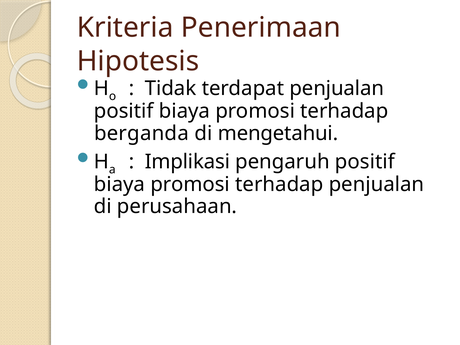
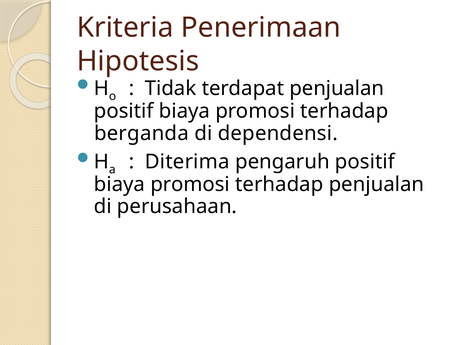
mengetahui: mengetahui -> dependensi
Implikasi: Implikasi -> Diterima
